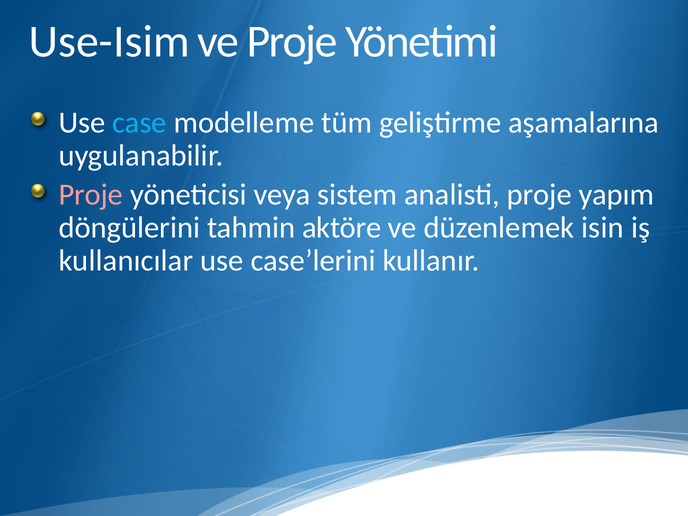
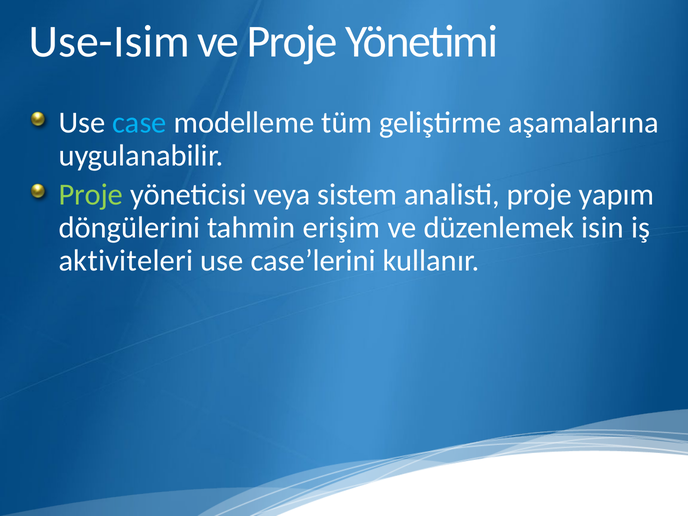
Proje at (91, 195) colour: pink -> light green
aktöre: aktöre -> erişim
kullanıcılar: kullanıcılar -> aktiviteleri
